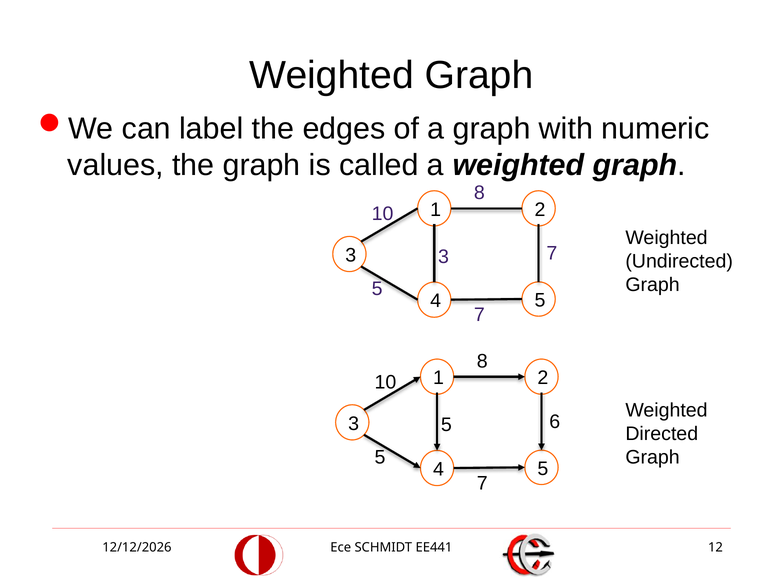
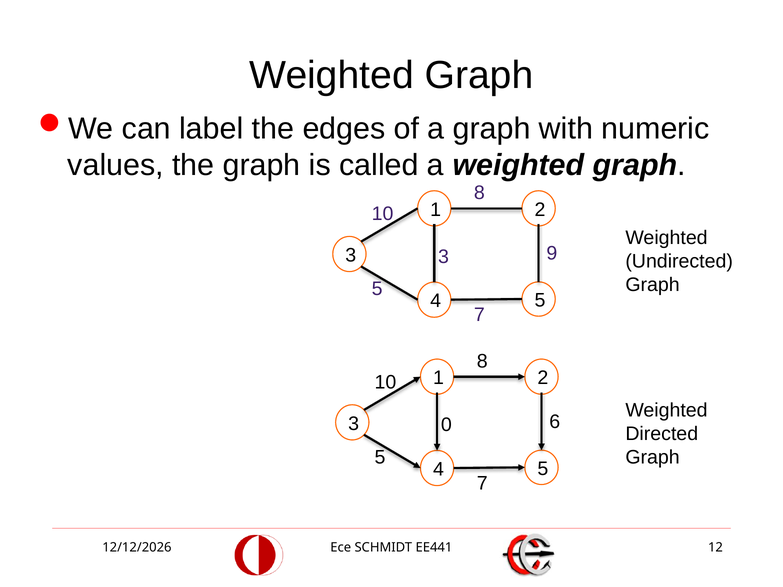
3 7: 7 -> 9
3 5: 5 -> 0
